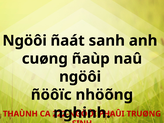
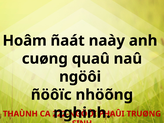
Ngöôi at (25, 41): Ngöôi -> Hoâm
sanh: sanh -> naày
ñaùp: ñaùp -> quaû
